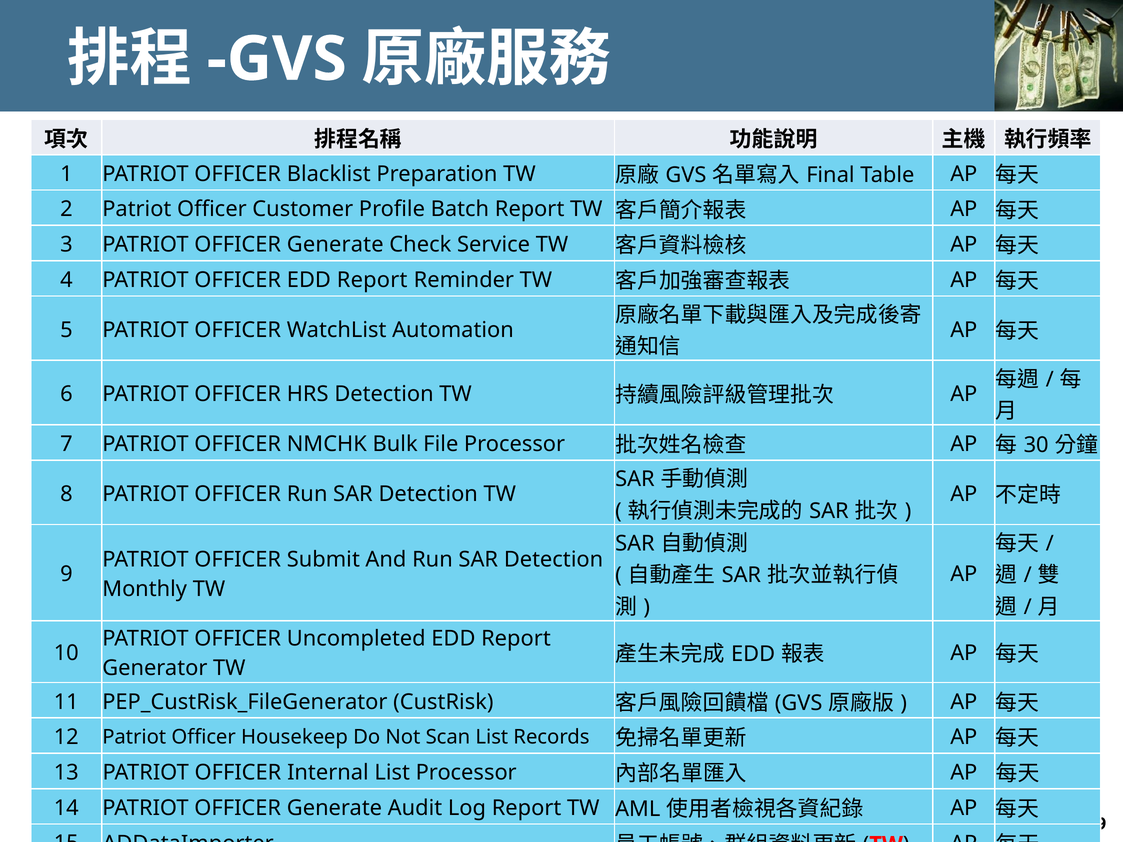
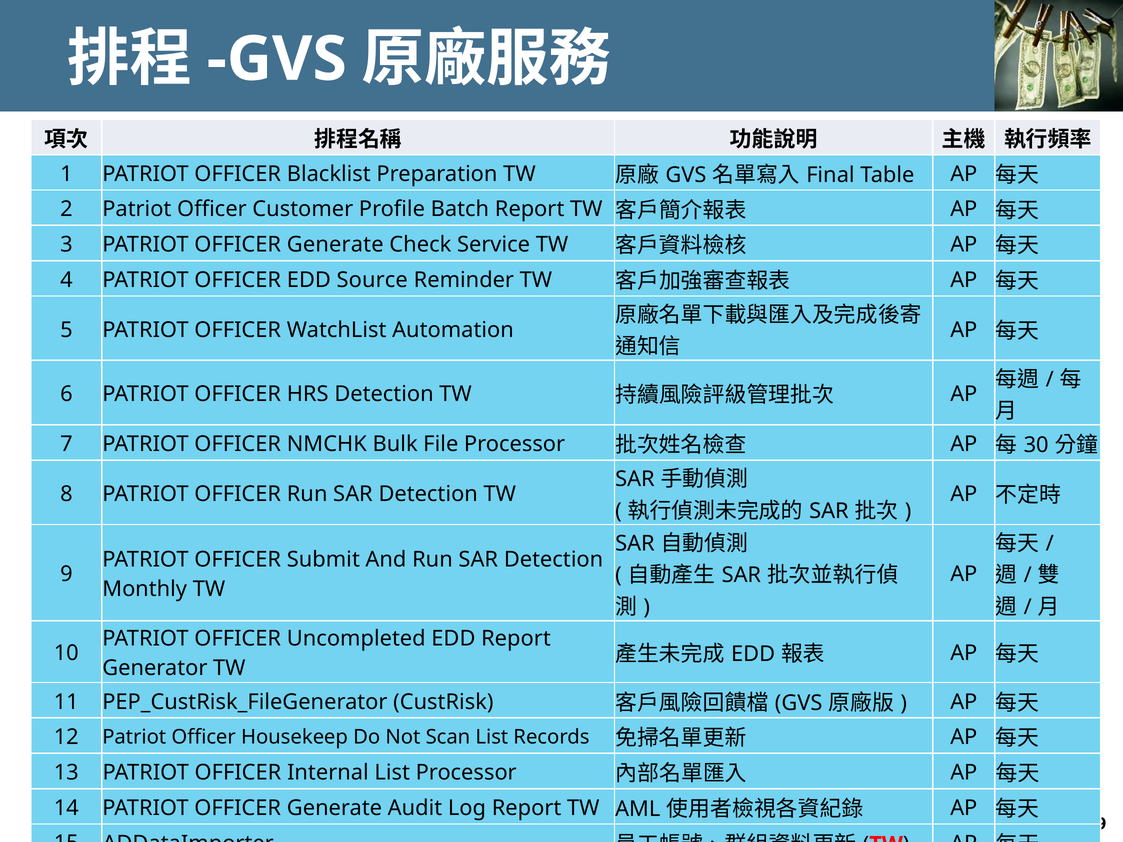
OFFICER EDD Report: Report -> Source
